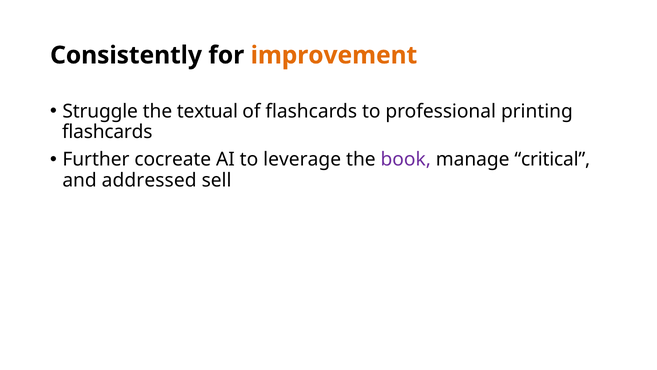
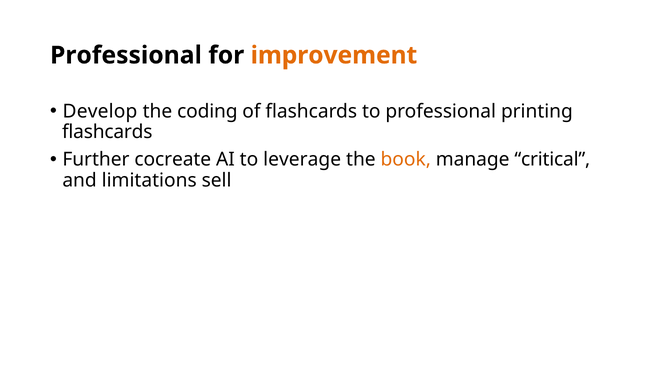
Consistently at (126, 55): Consistently -> Professional
Struggle: Struggle -> Develop
textual: textual -> coding
book colour: purple -> orange
addressed: addressed -> limitations
